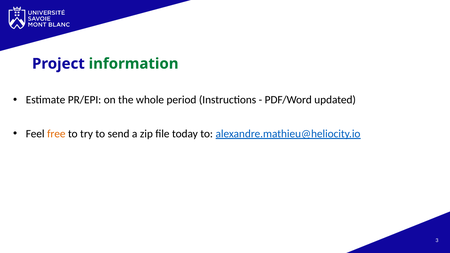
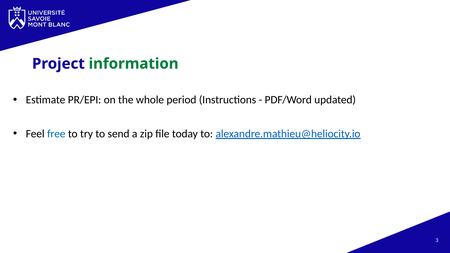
free colour: orange -> blue
